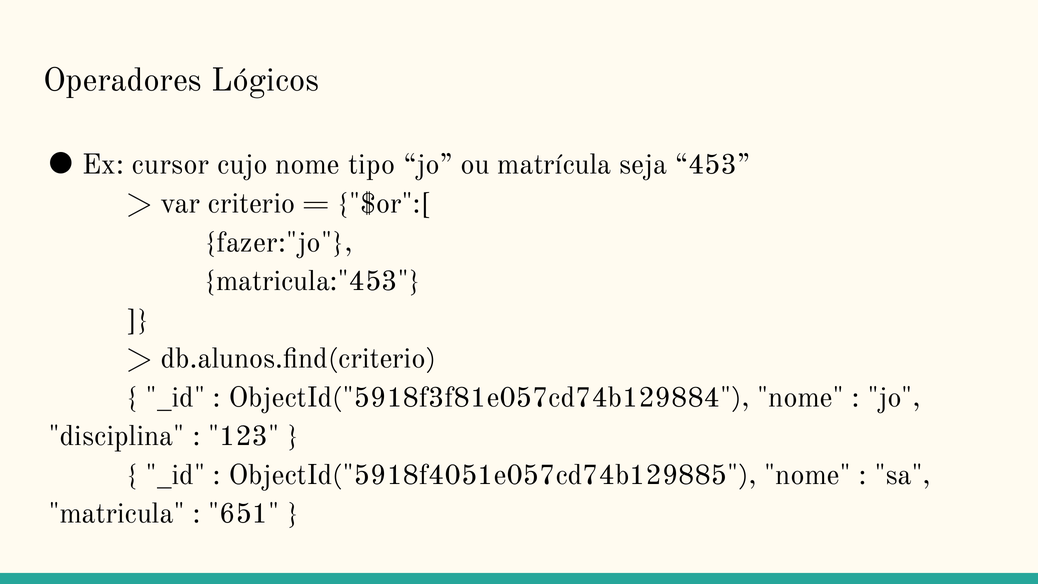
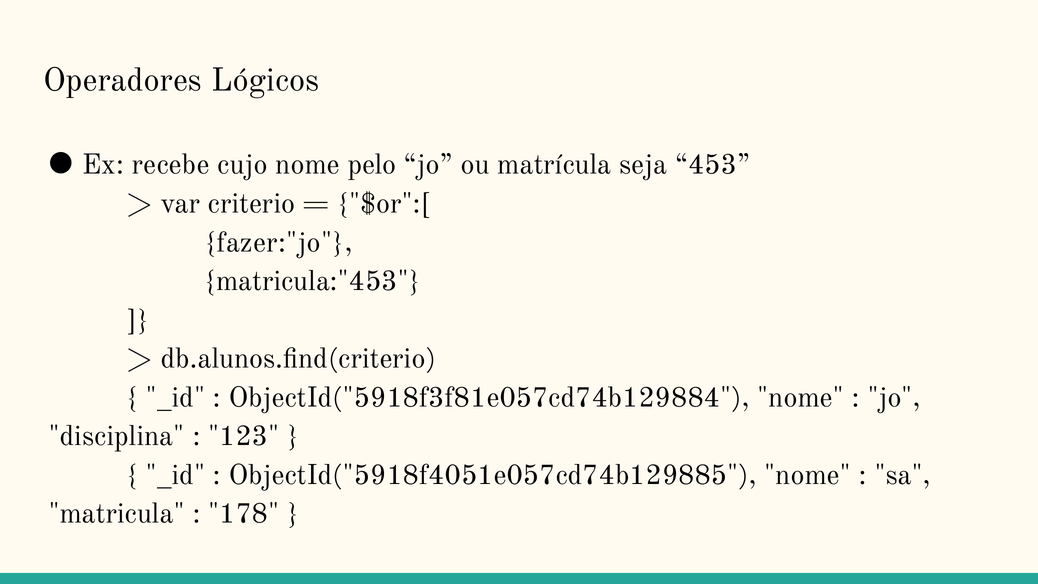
cursor: cursor -> recebe
tipo: tipo -> pelo
651: 651 -> 178
